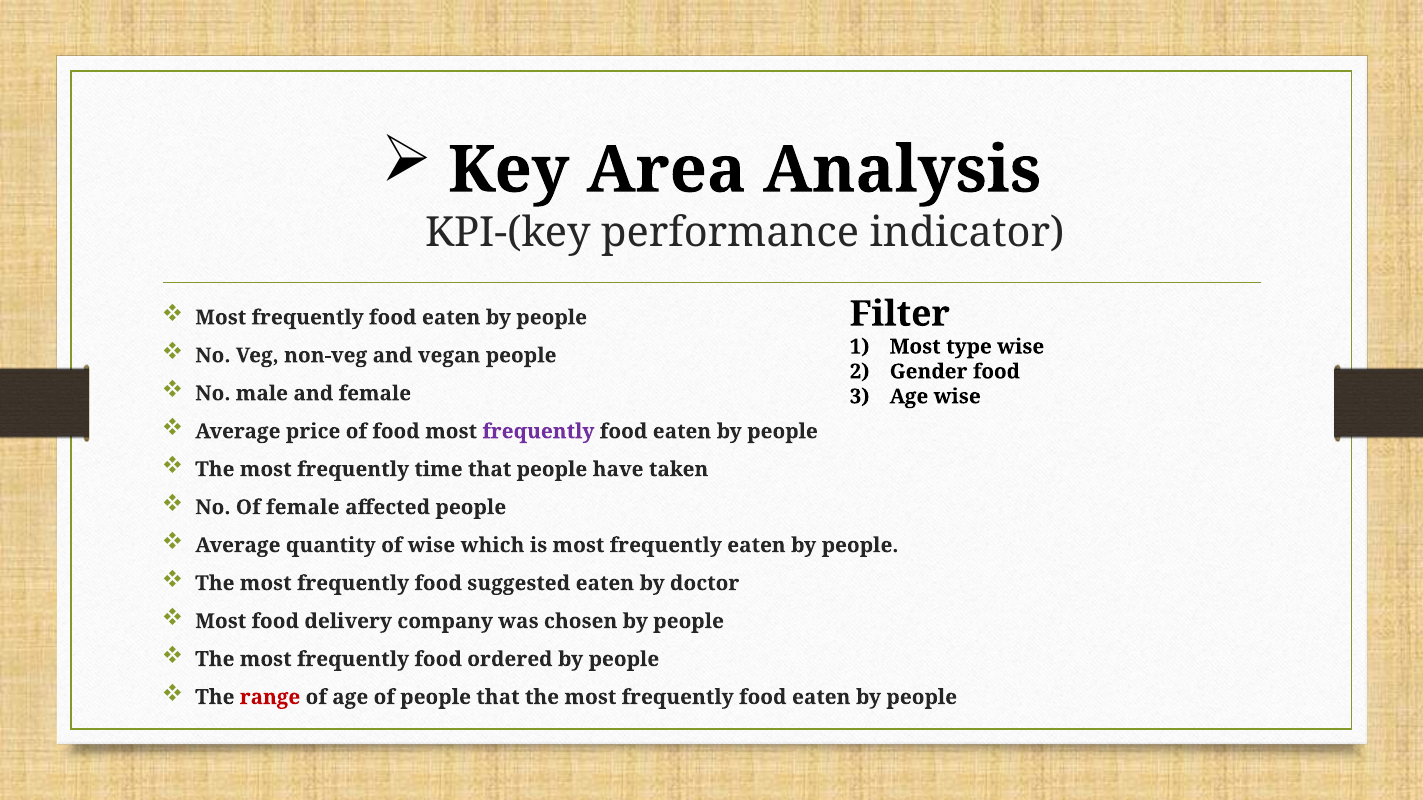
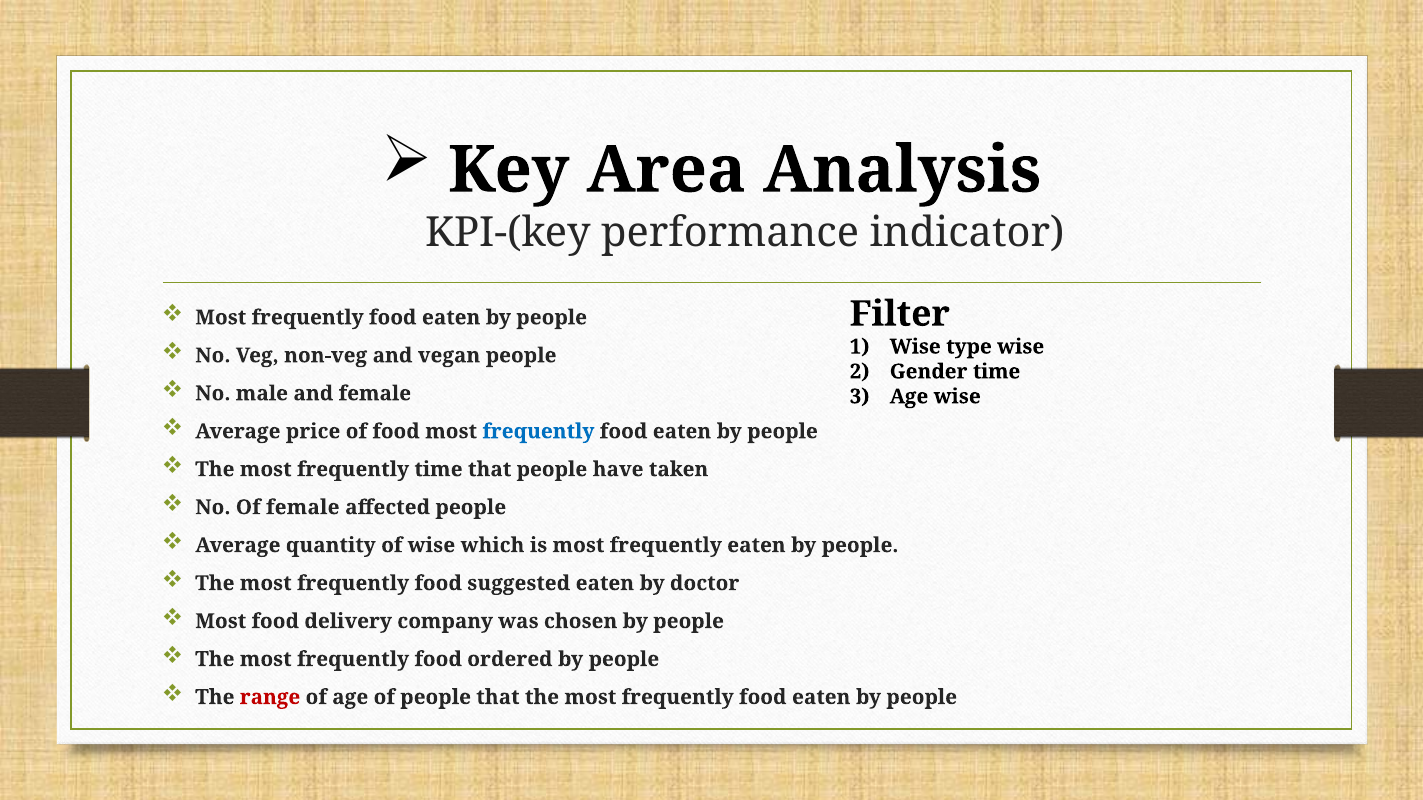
Most at (915, 347): Most -> Wise
Gender food: food -> time
frequently at (538, 432) colour: purple -> blue
